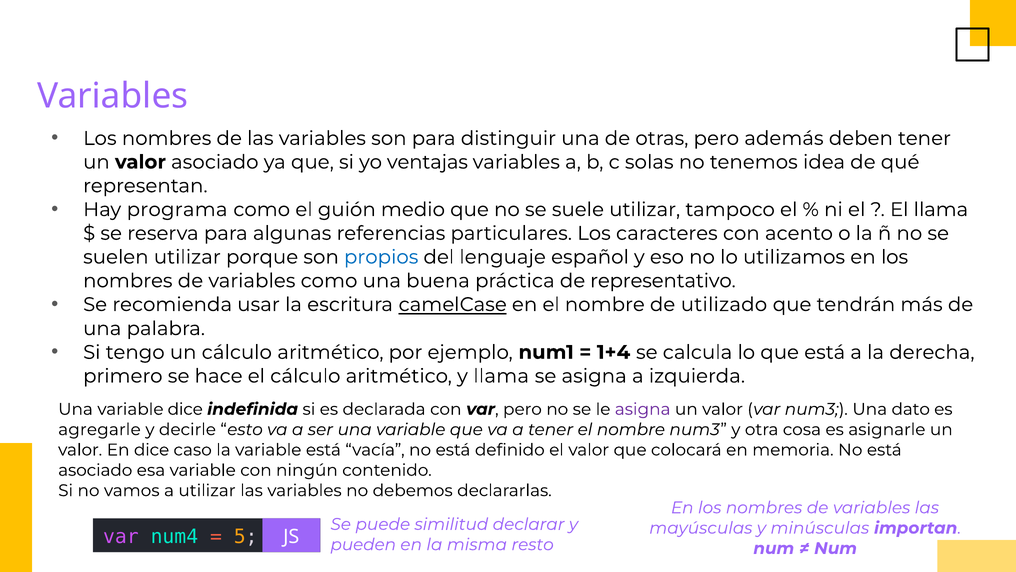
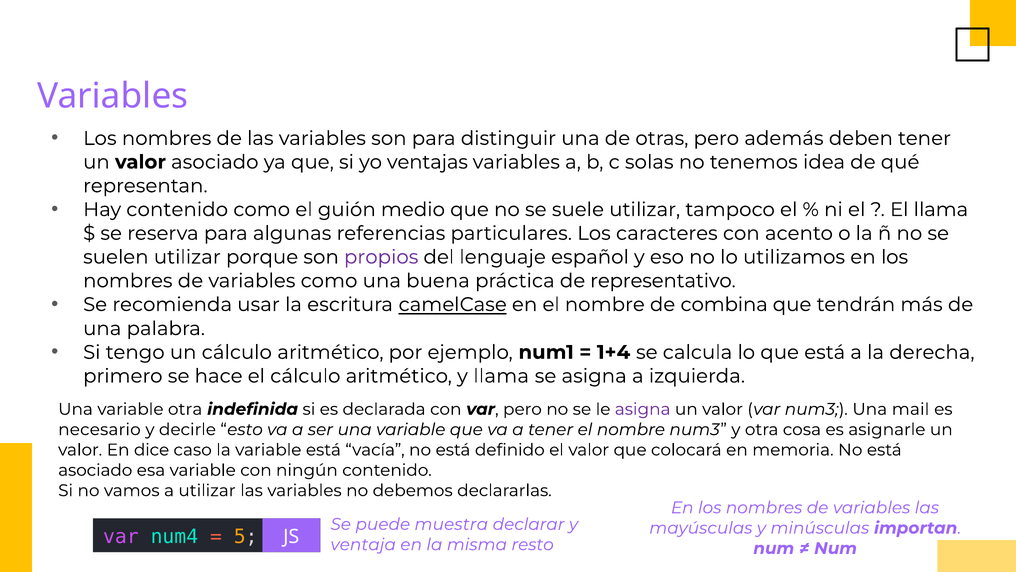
Hay programa: programa -> contenido
propios colour: blue -> purple
utilizado: utilizado -> combina
variable dice: dice -> otra
dato: dato -> mail
agregarle: agregarle -> necesario
similitud: similitud -> muestra
pueden: pueden -> ventaja
